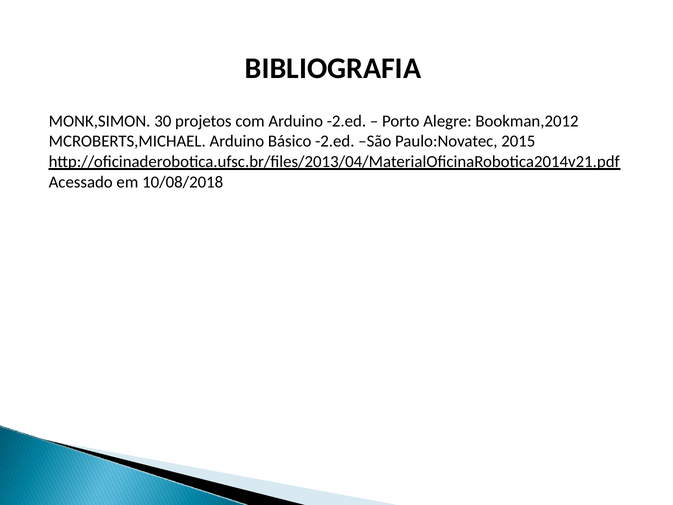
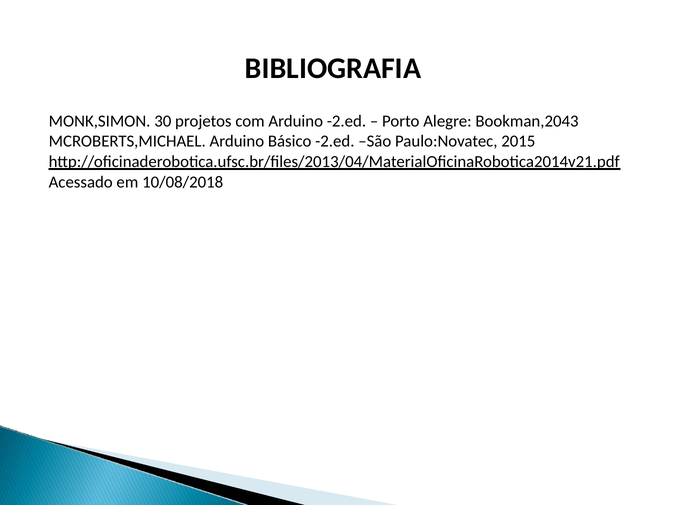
Bookman,2012: Bookman,2012 -> Bookman,2043
